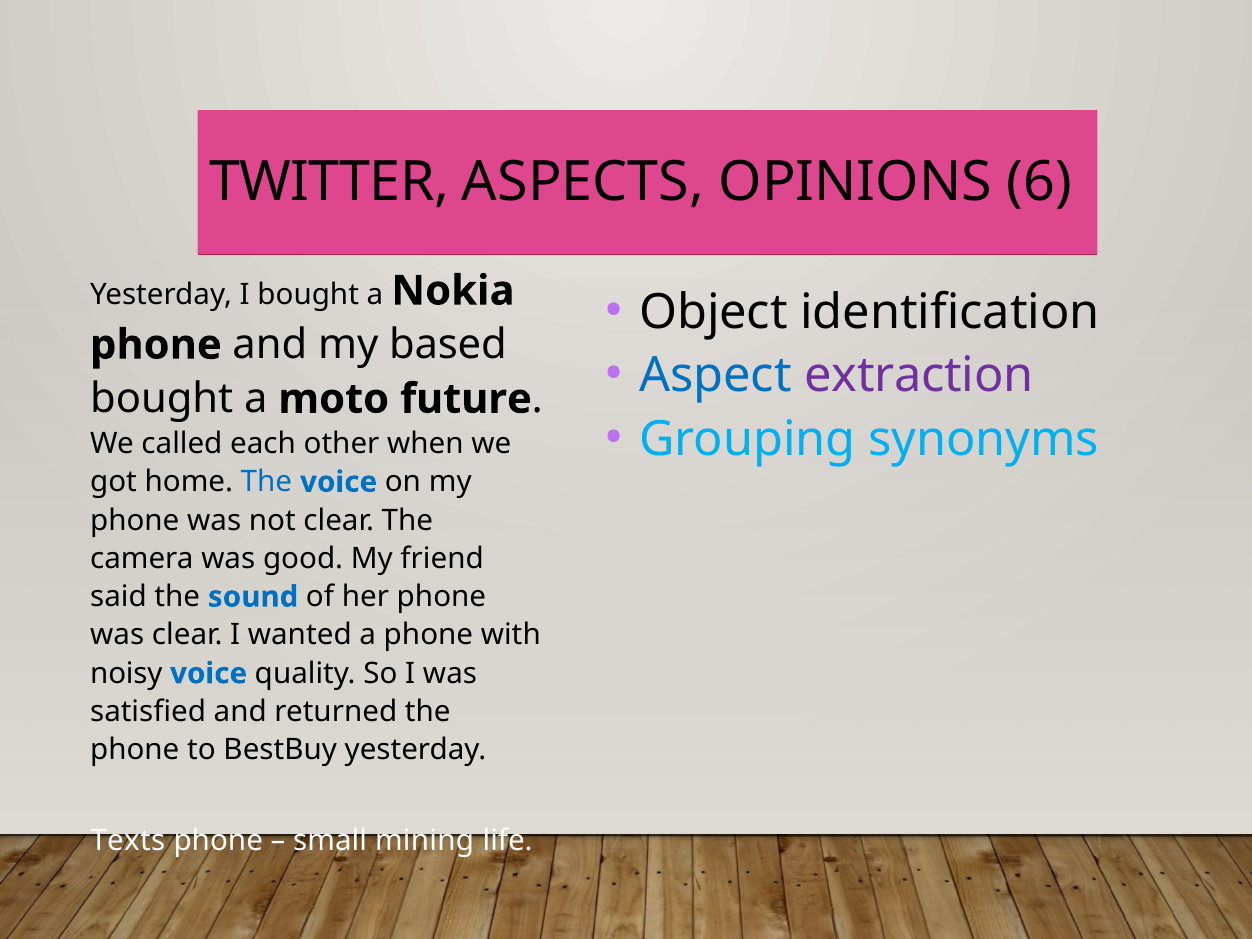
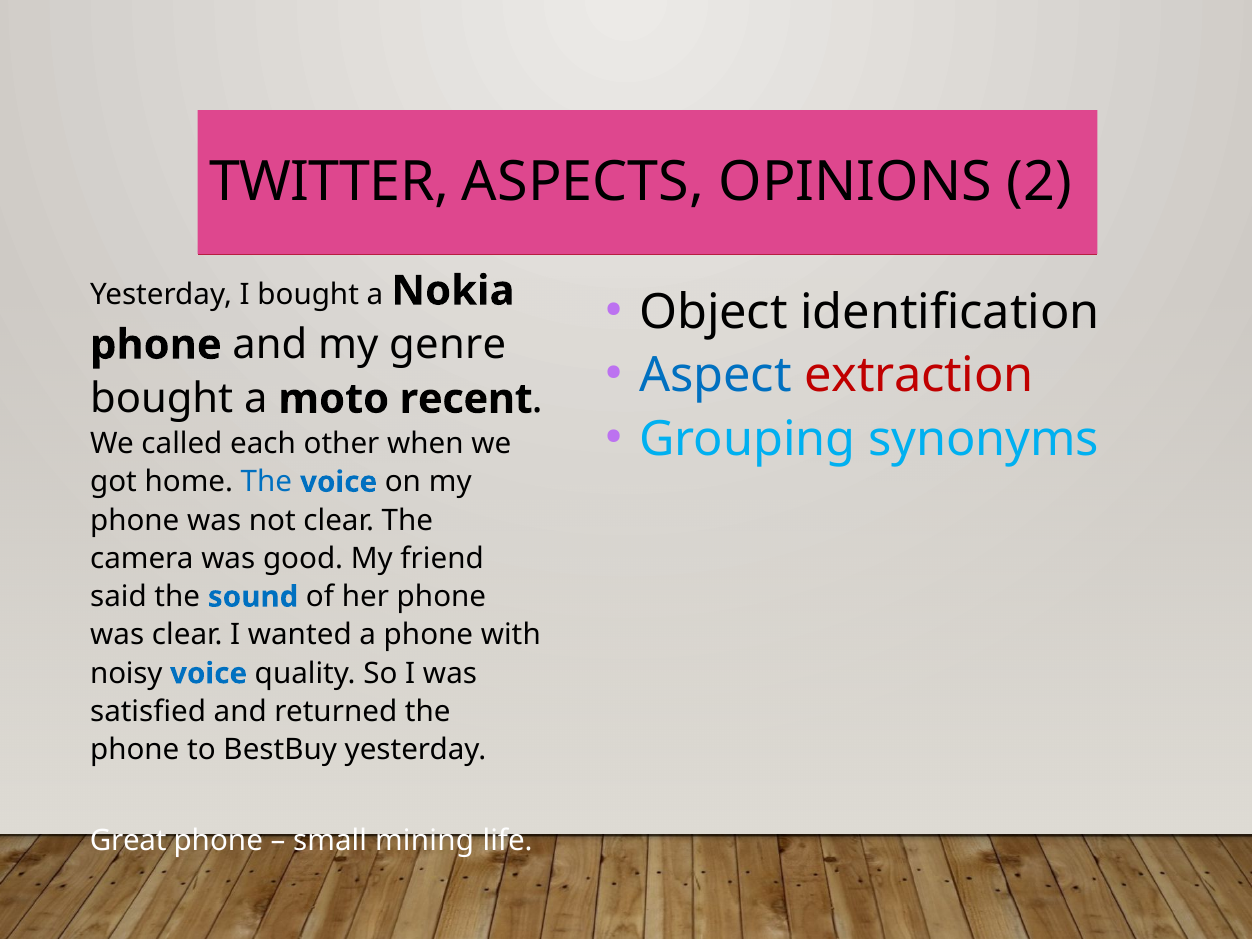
6: 6 -> 2
based: based -> genre
extraction colour: purple -> red
future: future -> recent
Texts: Texts -> Great
